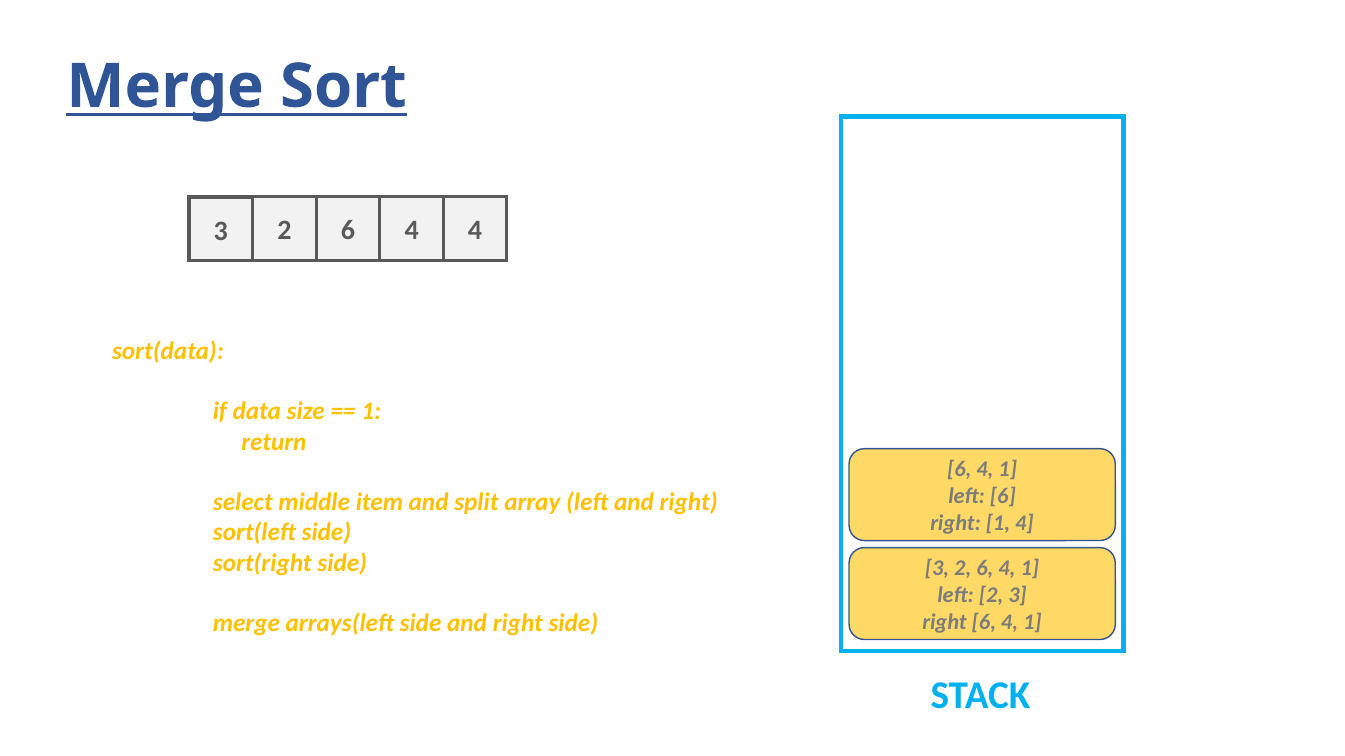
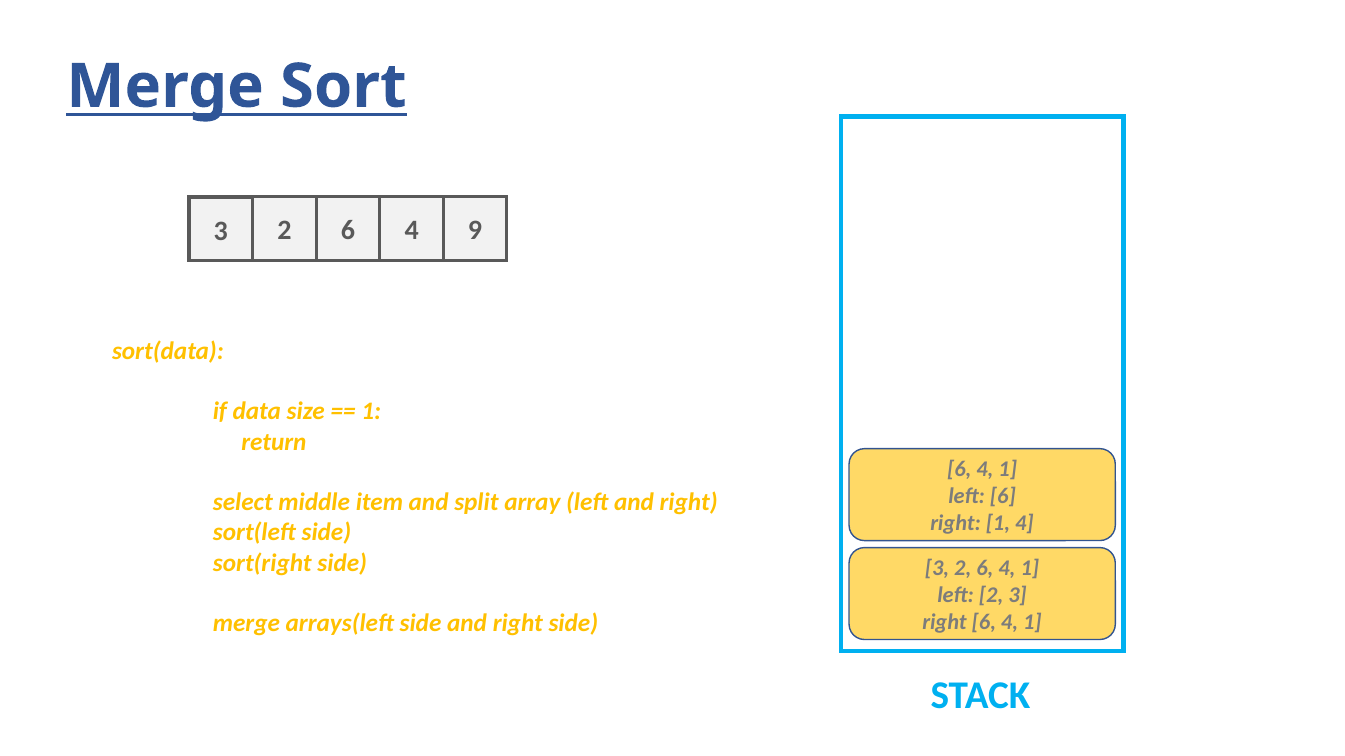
4 4: 4 -> 9
